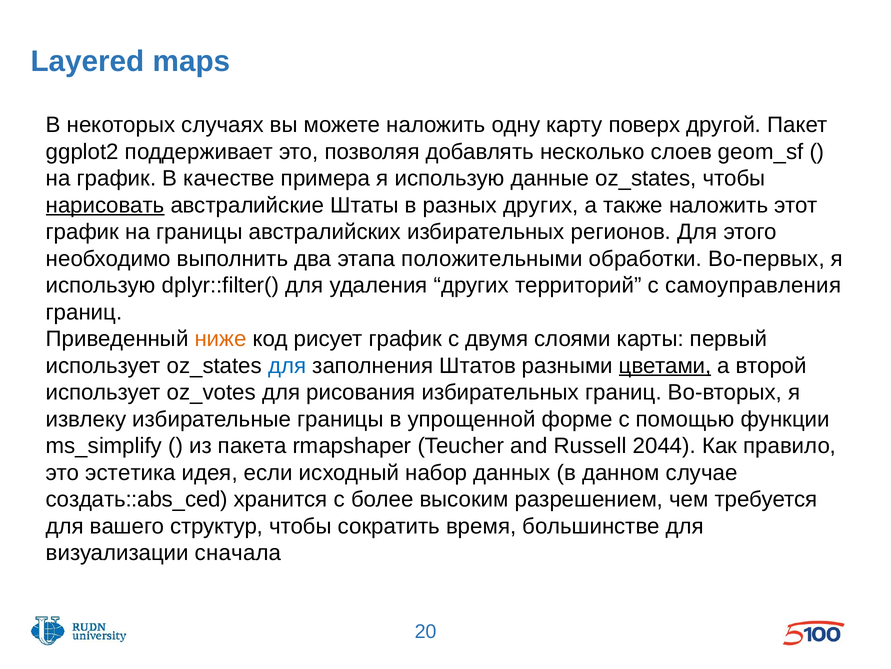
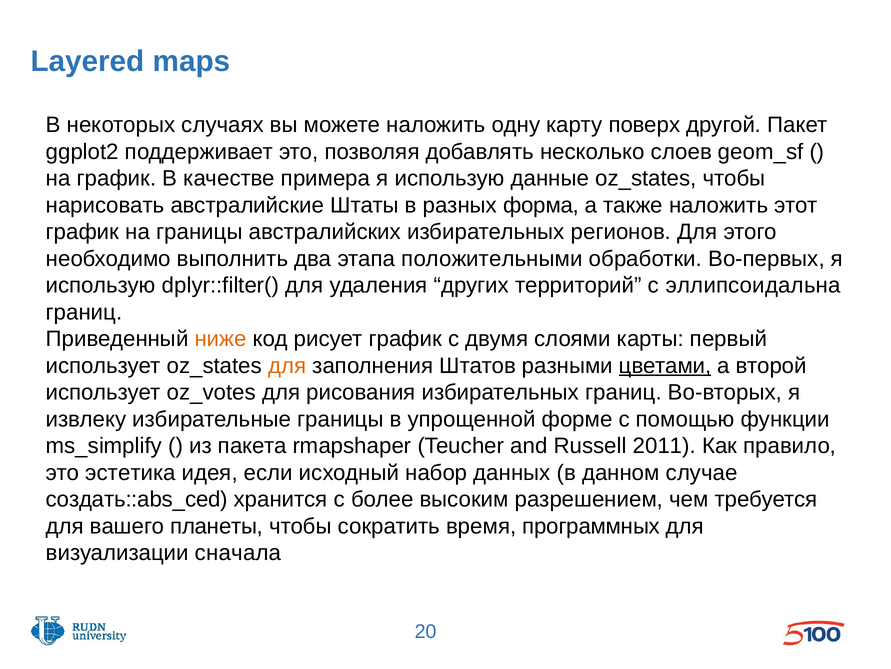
нарисовать underline: present -> none
разных других: других -> форма
самоуправления: самоуправления -> эллипсоидальна
для at (287, 365) colour: blue -> orange
2044: 2044 -> 2011
структур: структур -> планеты
большинстве: большинстве -> программных
